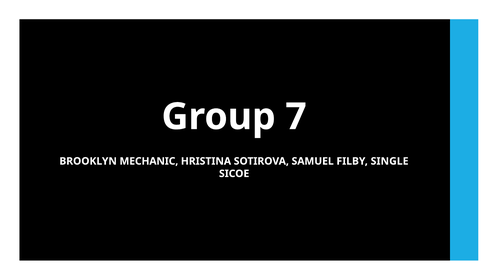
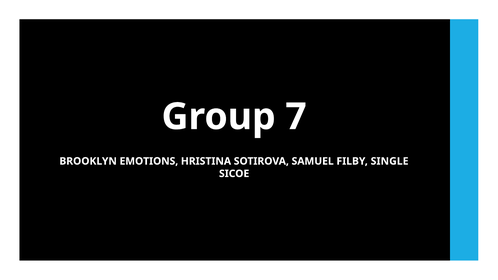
MECHANIC: MECHANIC -> EMOTIONS
